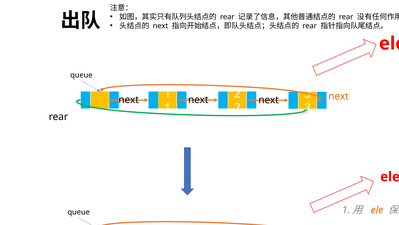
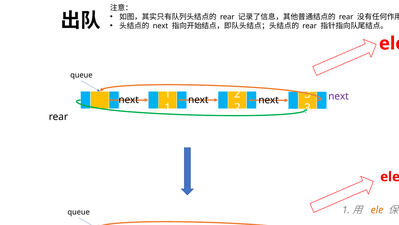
next at (339, 96) colour: orange -> purple
